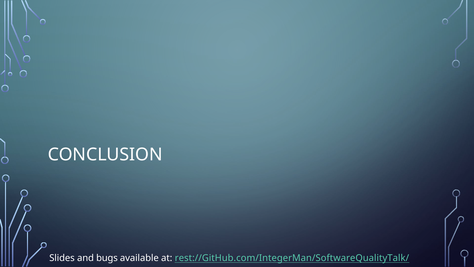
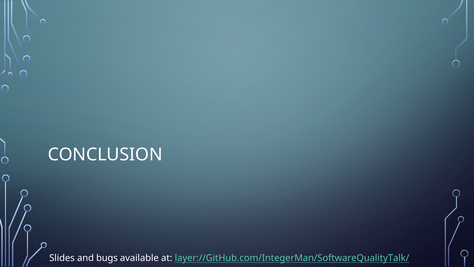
rest://GitHub.com/IntegerMan/SoftwareQualityTalk/: rest://GitHub.com/IntegerMan/SoftwareQualityTalk/ -> layer://GitHub.com/IntegerMan/SoftwareQualityTalk/
